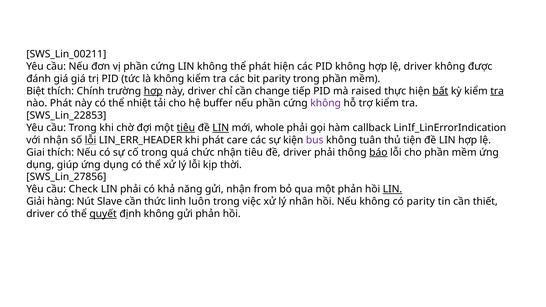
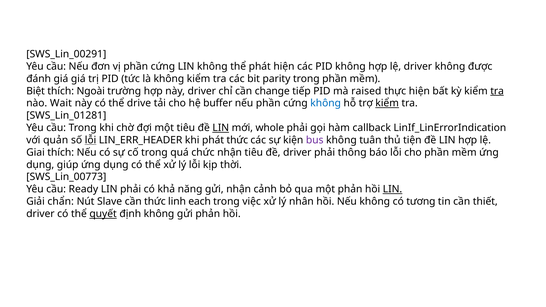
SWS_Lin_00211: SWS_Lin_00211 -> SWS_Lin_00291
Chính: Chính -> Ngoài
hợp at (153, 91) underline: present -> none
bất underline: present -> none
nào Phát: Phát -> Wait
nhiệt: nhiệt -> drive
không at (326, 103) colour: purple -> blue
kiểm at (387, 103) underline: none -> present
SWS_Lin_22853: SWS_Lin_22853 -> SWS_Lin_01281
tiêu at (186, 128) underline: present -> none
với nhận: nhận -> quản
phát care: care -> thức
báo underline: present -> none
SWS_Lin_27856: SWS_Lin_27856 -> SWS_Lin_00773
Check: Check -> Ready
from: from -> cảnh
hàng: hàng -> chẩn
luôn: luôn -> each
có parity: parity -> tương
